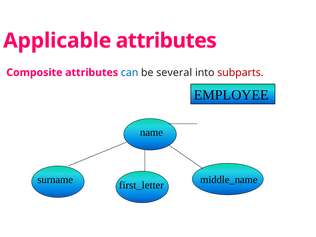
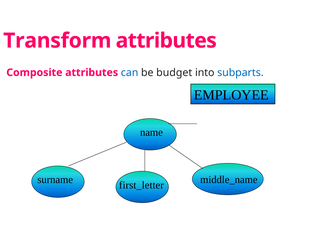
Applicable: Applicable -> Transform
several: several -> budget
subparts colour: red -> blue
